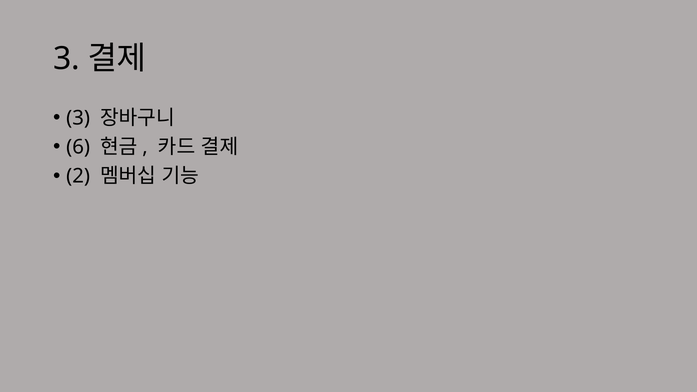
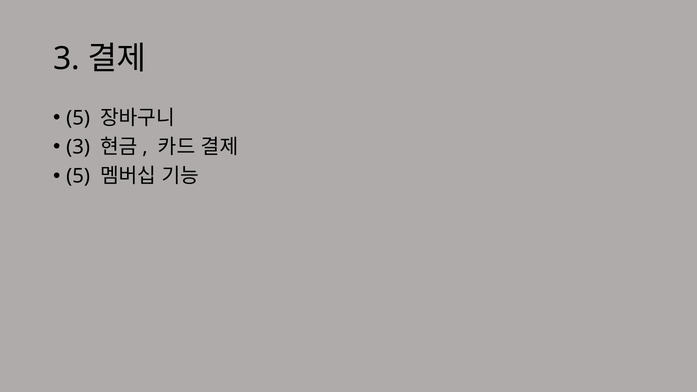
3 at (78, 118): 3 -> 5
6 at (78, 147): 6 -> 3
2 at (78, 176): 2 -> 5
